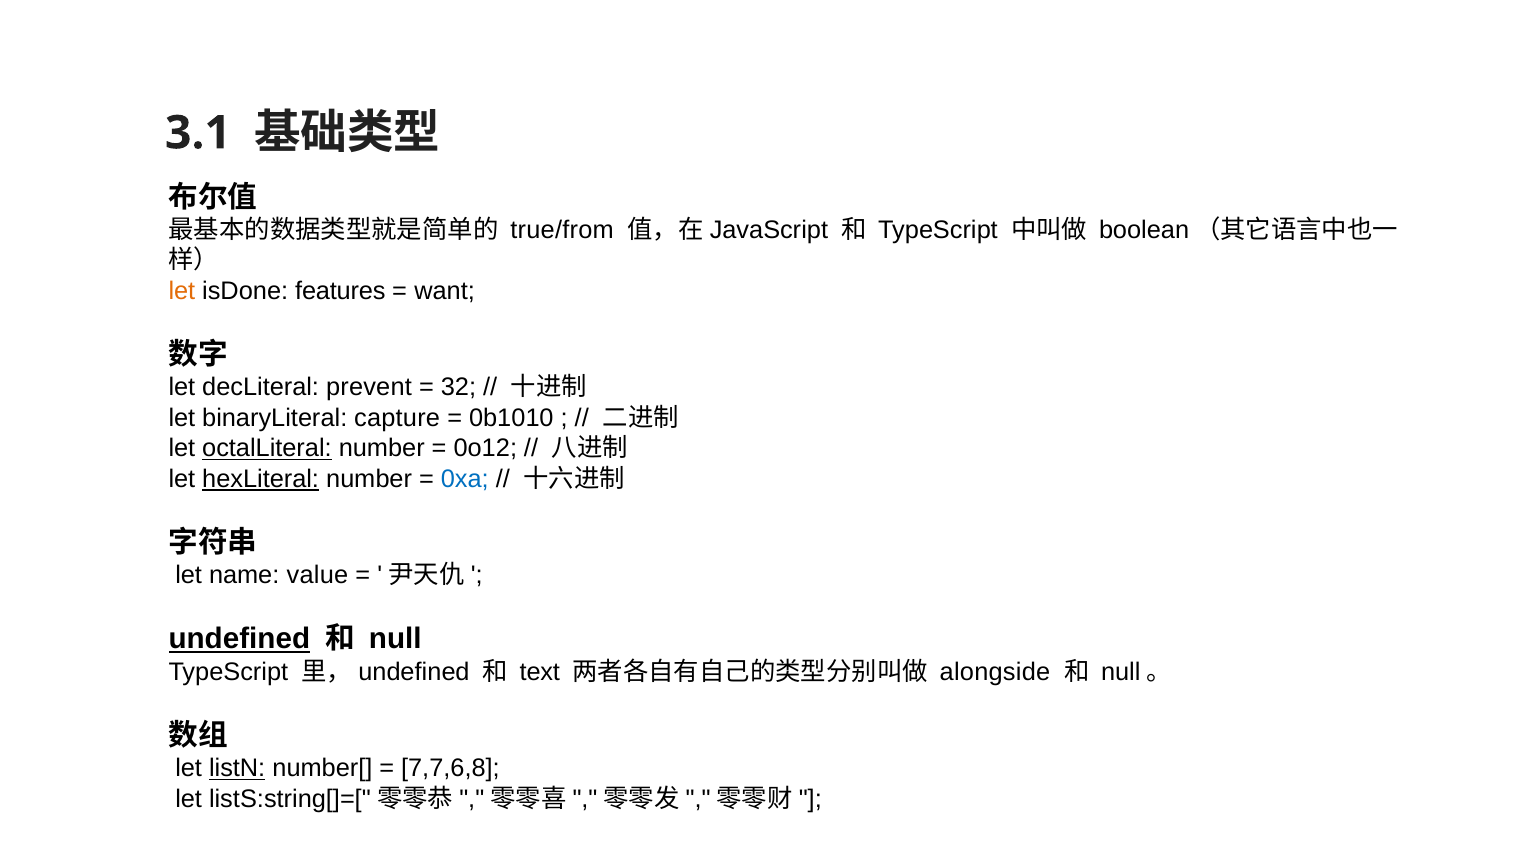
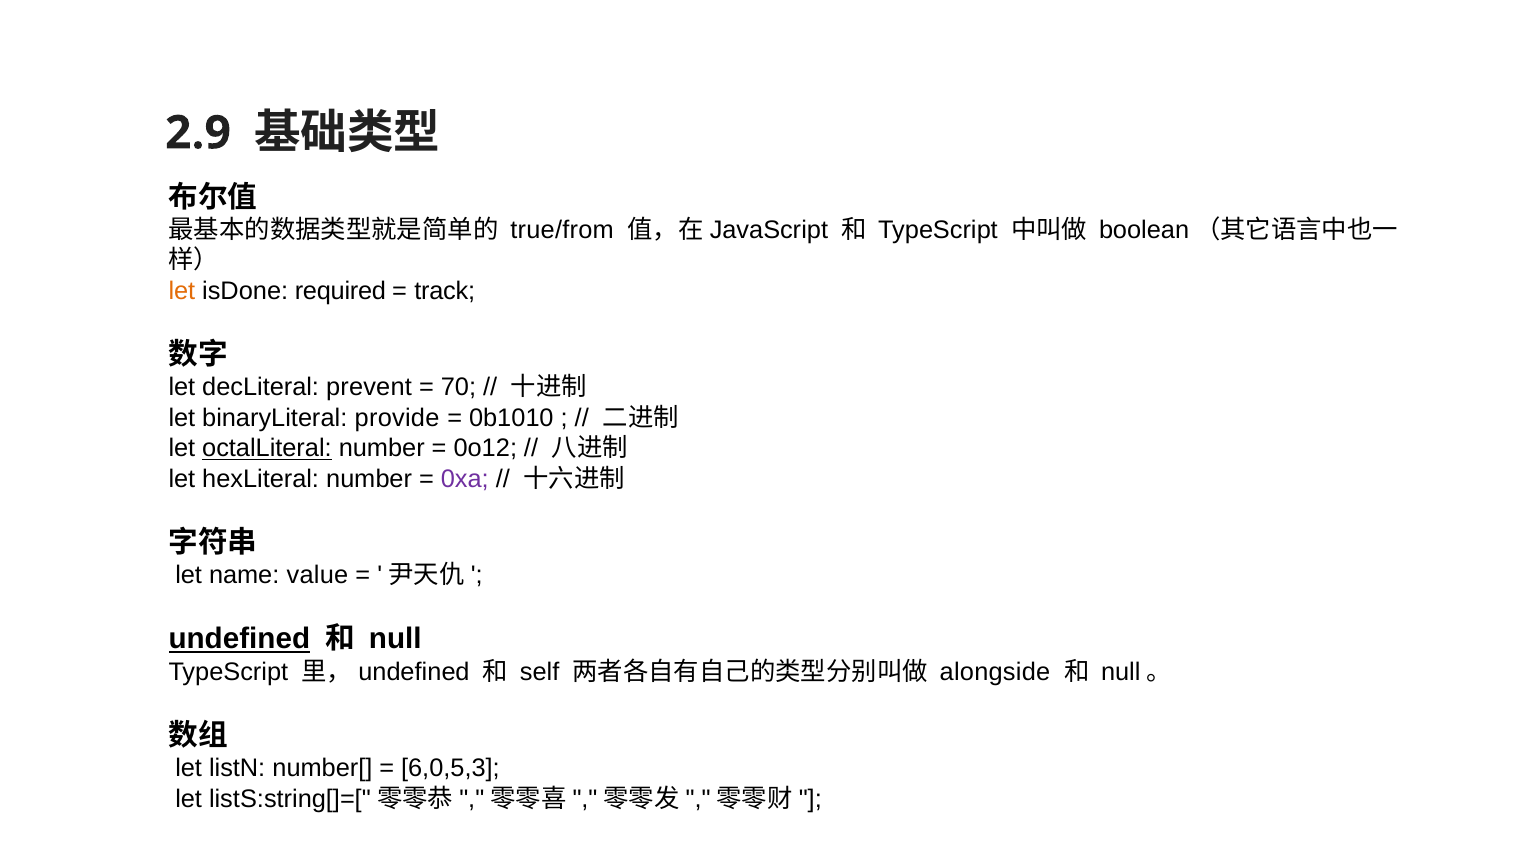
3.1: 3.1 -> 2.9
features: features -> required
want: want -> track
32: 32 -> 70
capture: capture -> provide
hexLiteral underline: present -> none
0xa colour: blue -> purple
text: text -> self
listN underline: present -> none
7,7,6,8: 7,7,6,8 -> 6,0,5,3
